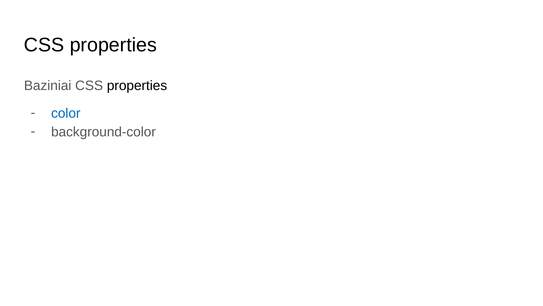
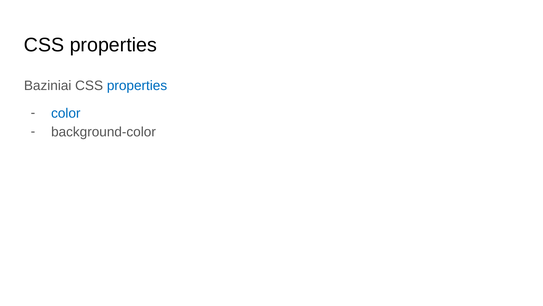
properties at (137, 85) colour: black -> blue
